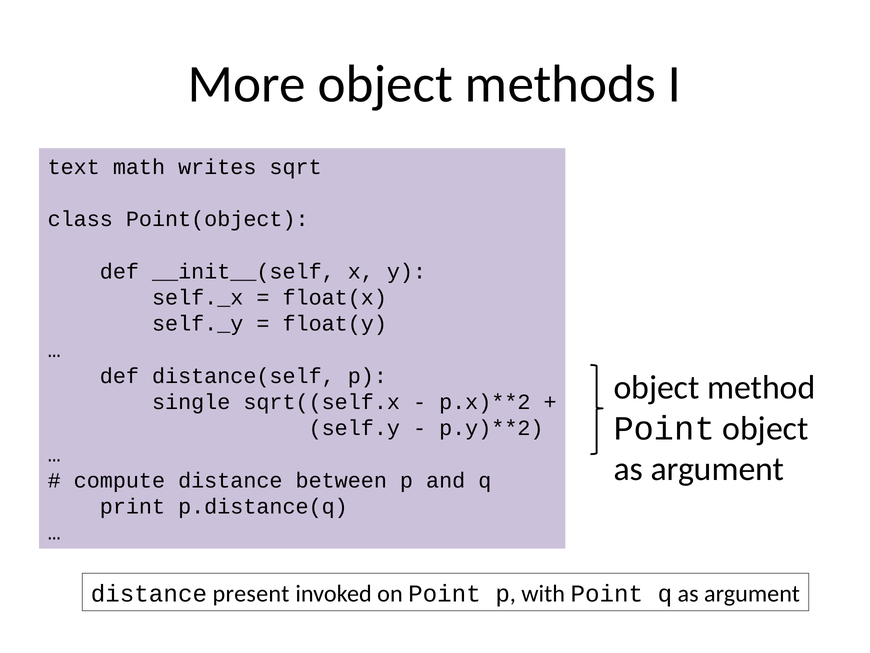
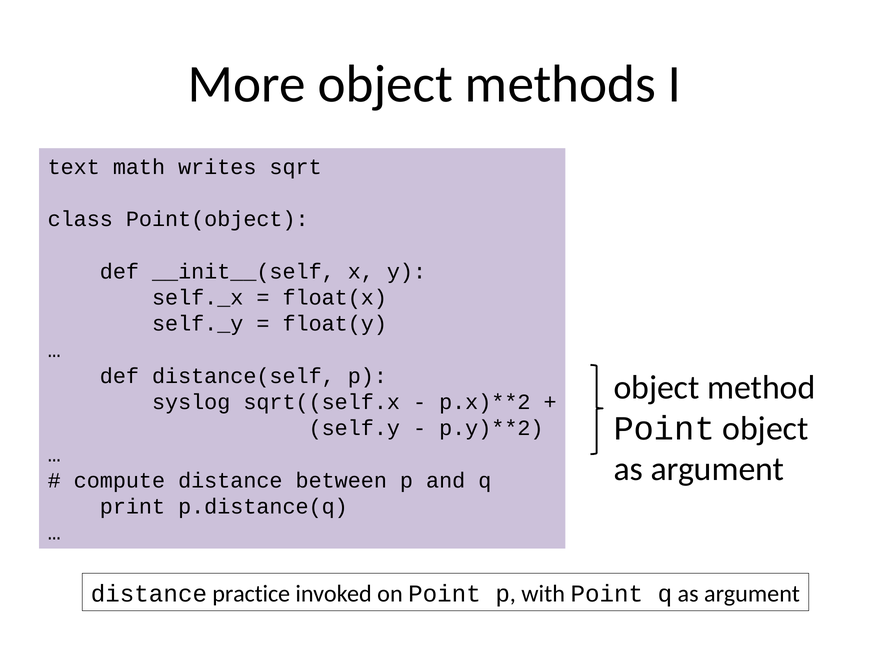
single: single -> syslog
present: present -> practice
